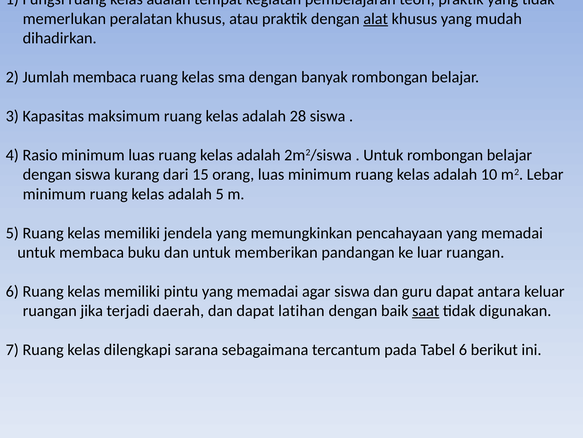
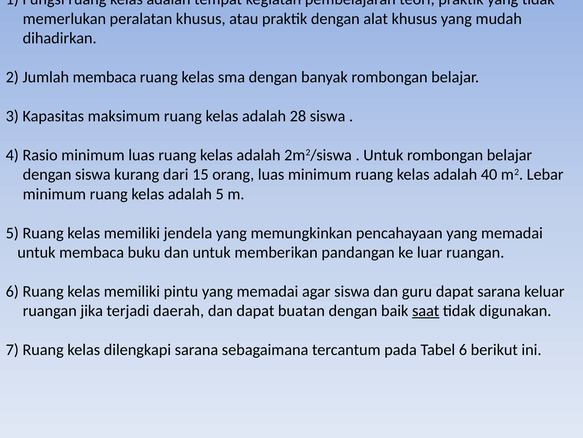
alat underline: present -> none
10: 10 -> 40
dapat antara: antara -> sarana
latihan: latihan -> buatan
